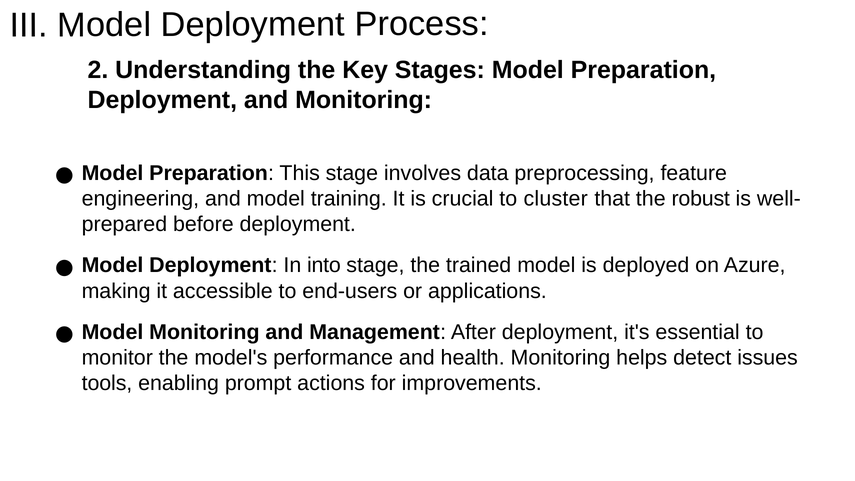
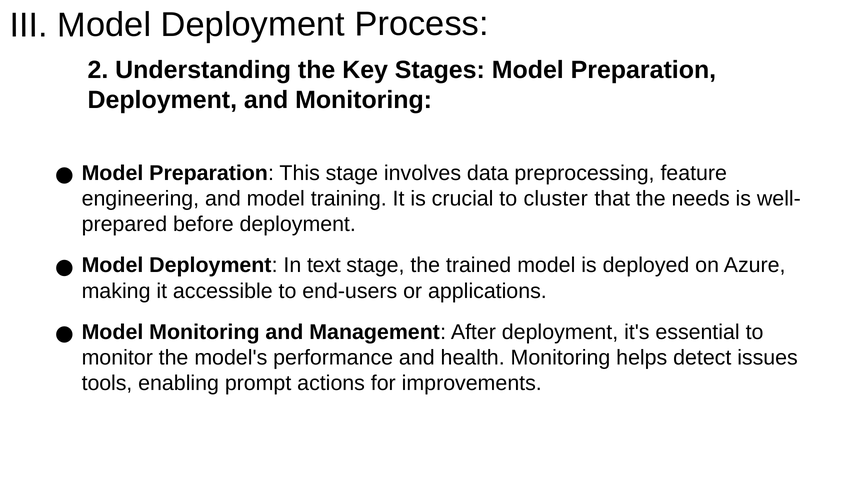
robust: robust -> needs
into: into -> text
